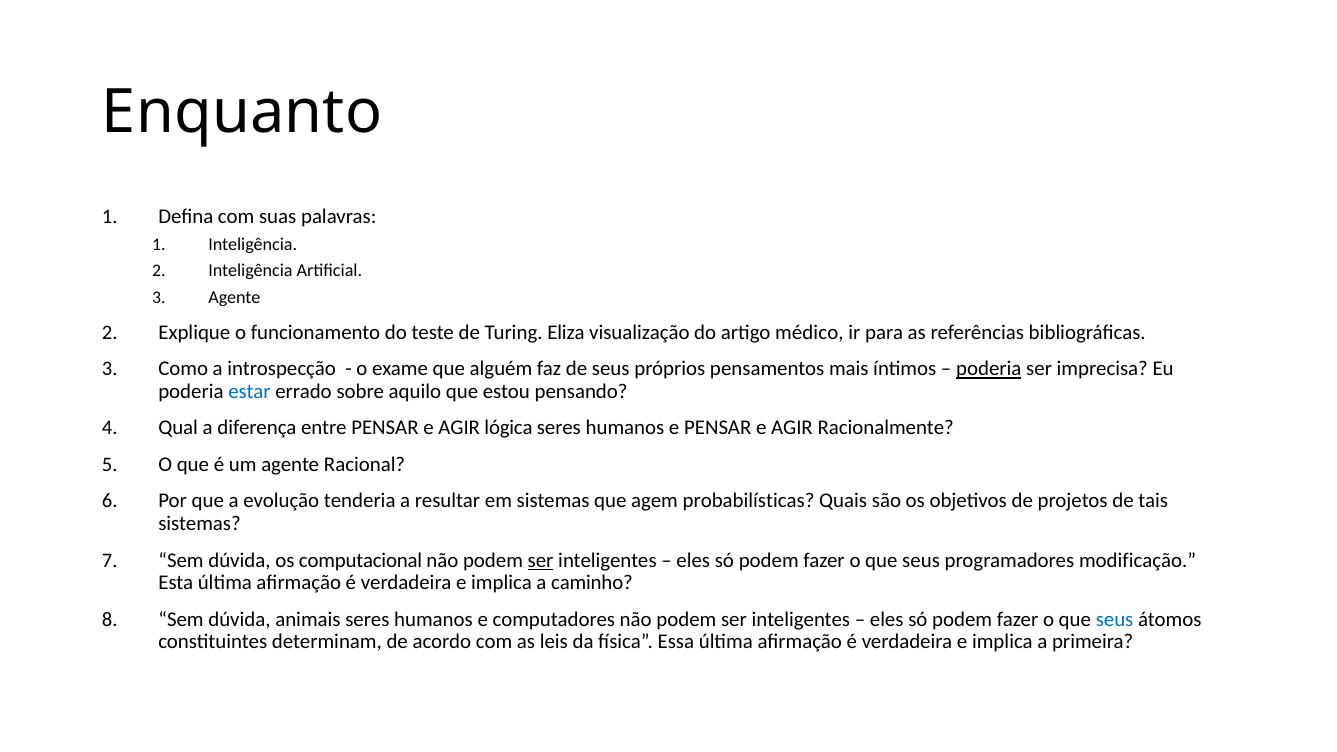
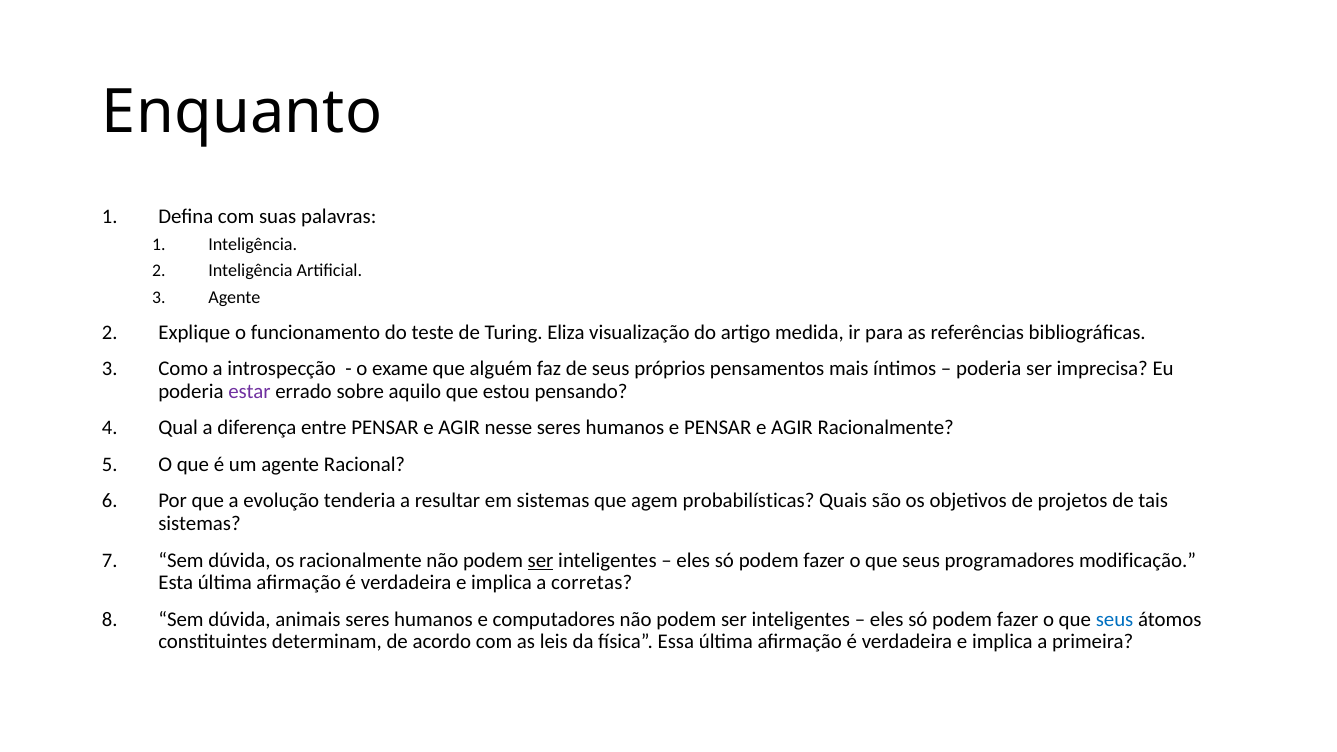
médico: médico -> medida
poderia at (989, 369) underline: present -> none
estar colour: blue -> purple
lógica: lógica -> nesse
os computacional: computacional -> racionalmente
caminho: caminho -> corretas
